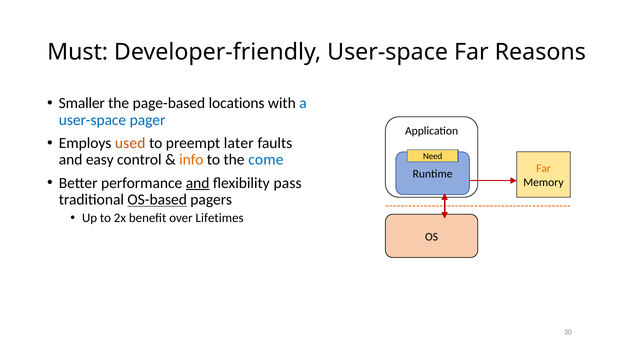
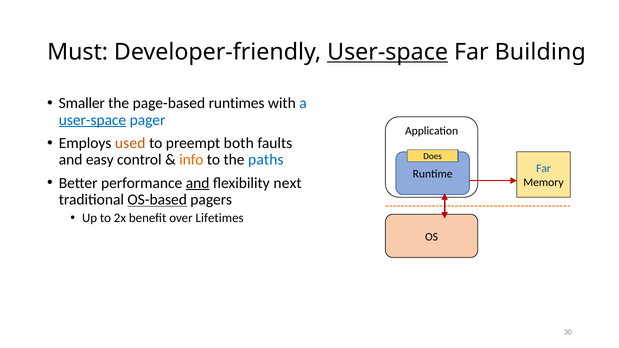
User-space at (388, 52) underline: none -> present
Reasons: Reasons -> Building
locations: locations -> runtimes
user-space at (92, 120) underline: none -> present
later: later -> both
Need: Need -> Does
come: come -> paths
Far at (544, 168) colour: orange -> blue
pass: pass -> next
